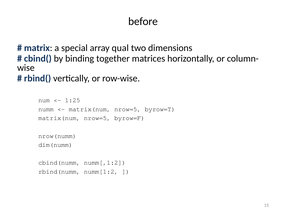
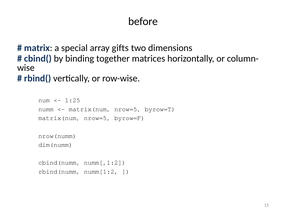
qual: qual -> gifts
